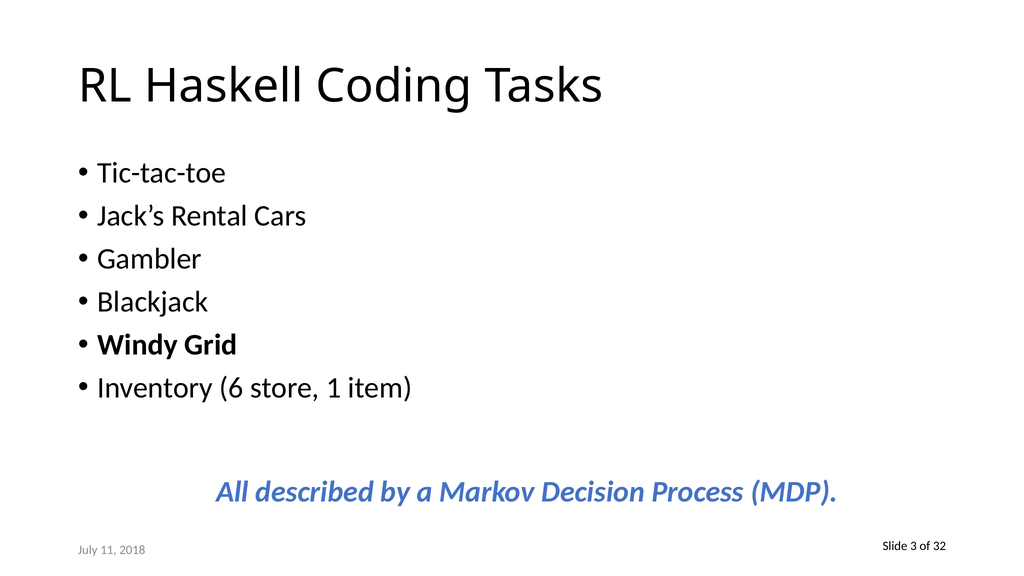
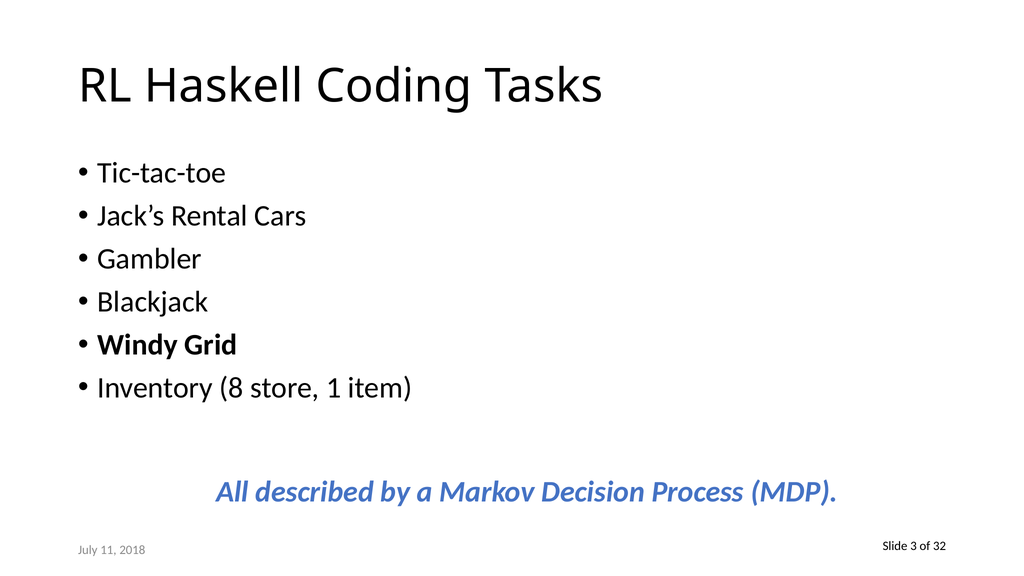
6: 6 -> 8
